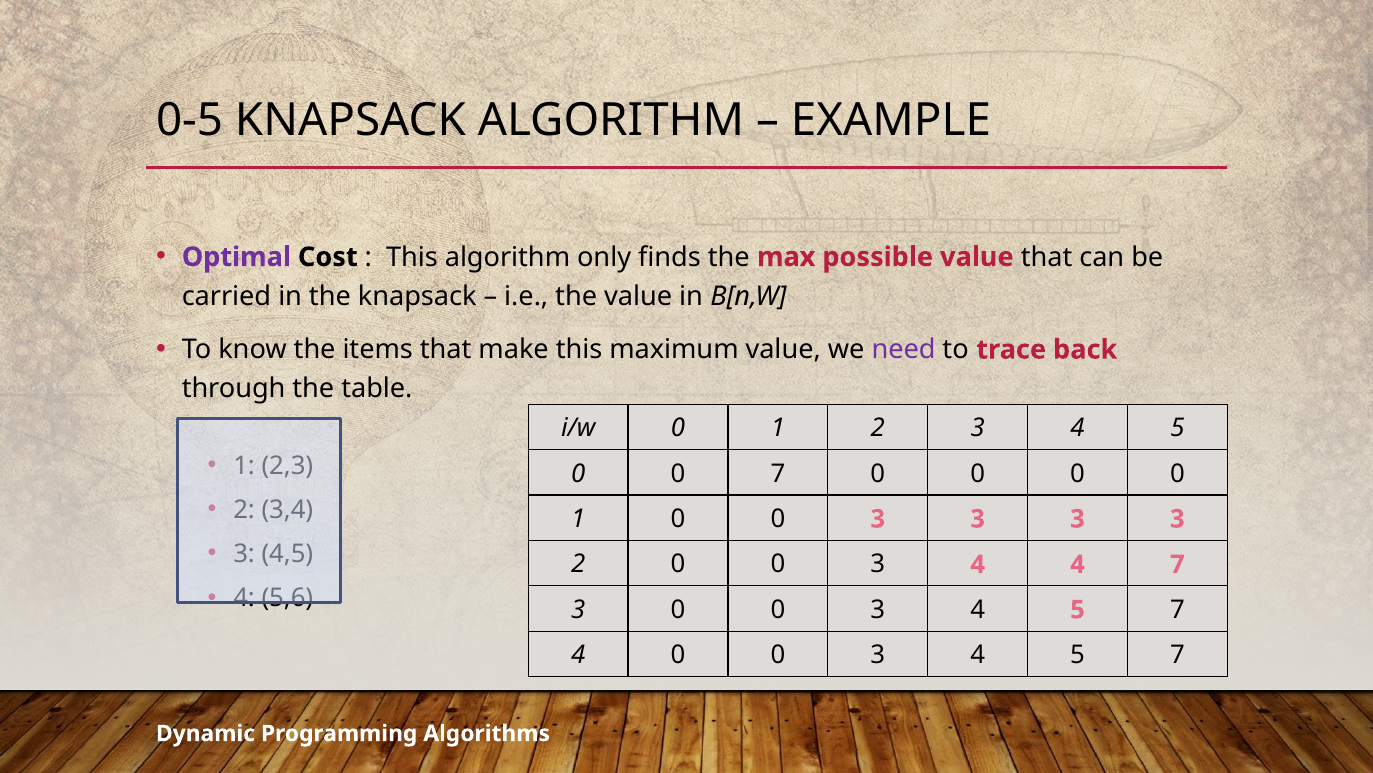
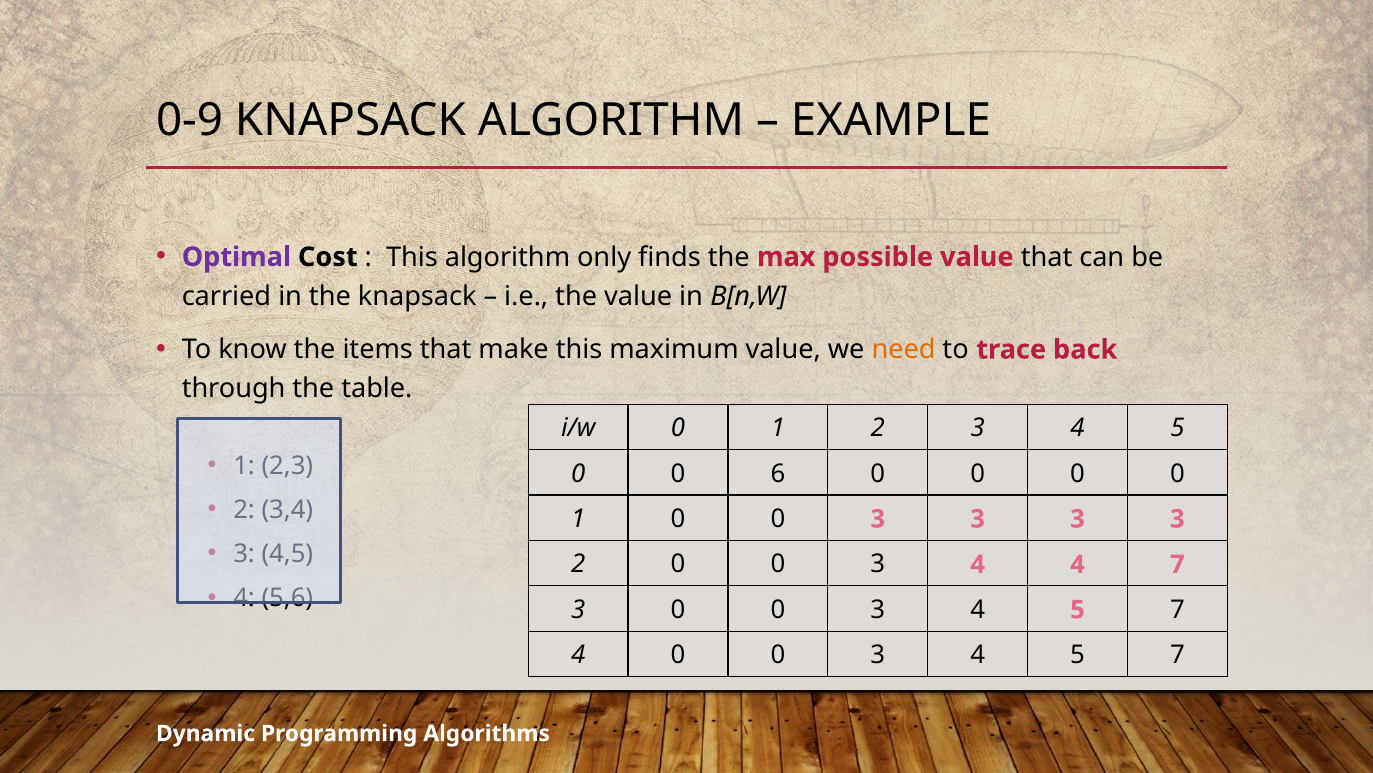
0-5: 0-5 -> 0-9
need colour: purple -> orange
0 7: 7 -> 6
